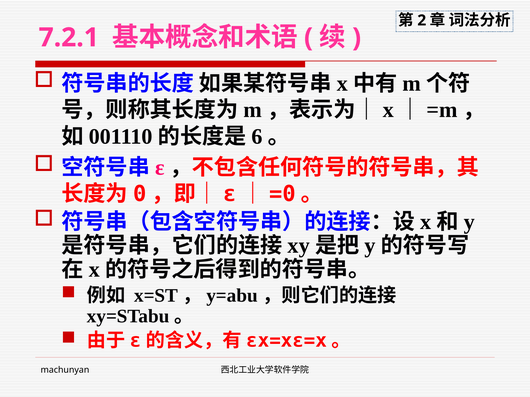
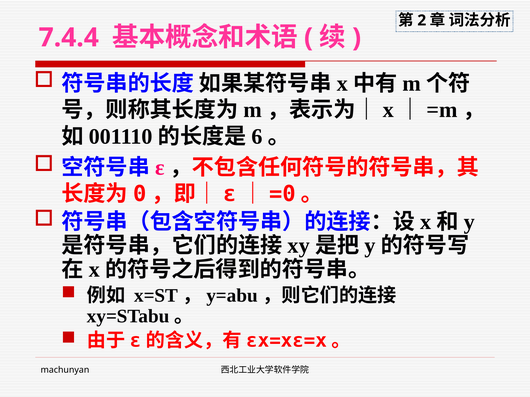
7.2.1: 7.2.1 -> 7.4.4
